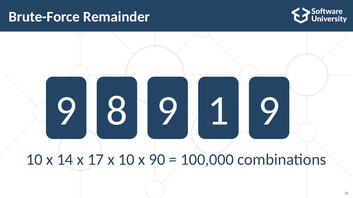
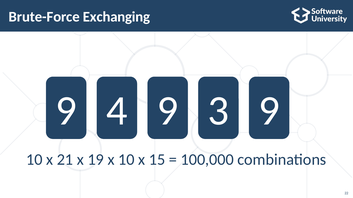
Remainder: Remainder -> Exchanging
8: 8 -> 4
1: 1 -> 3
14: 14 -> 21
17: 17 -> 19
90: 90 -> 15
